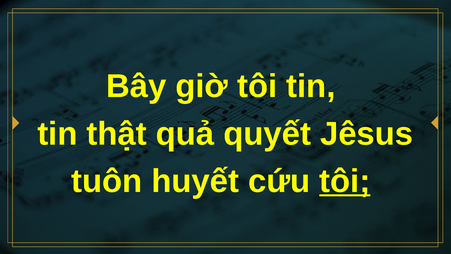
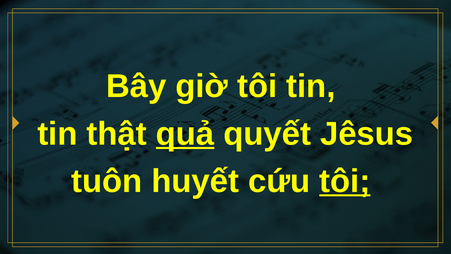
quả underline: none -> present
